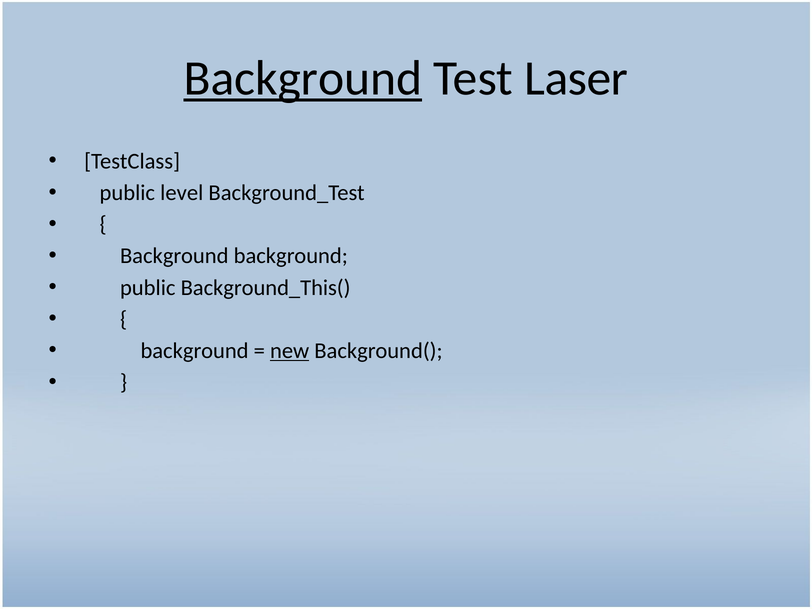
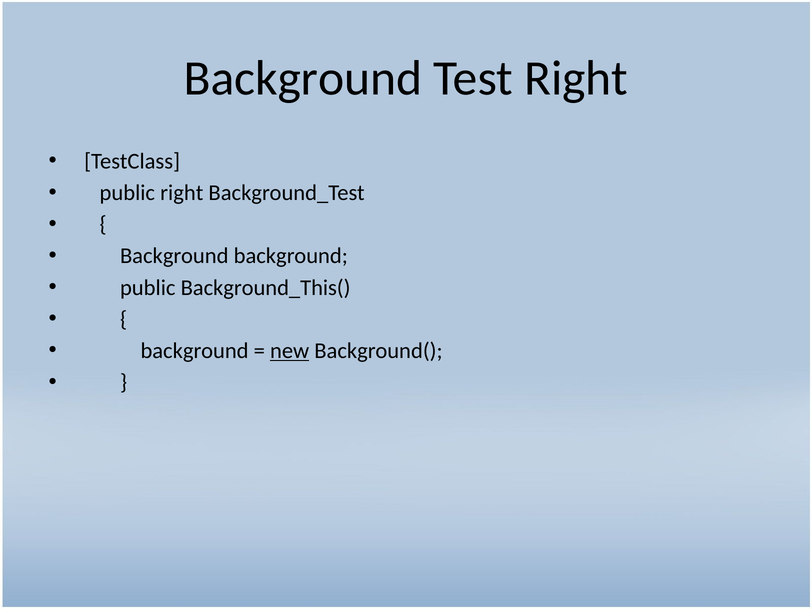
Background at (303, 79) underline: present -> none
Test Laser: Laser -> Right
public level: level -> right
